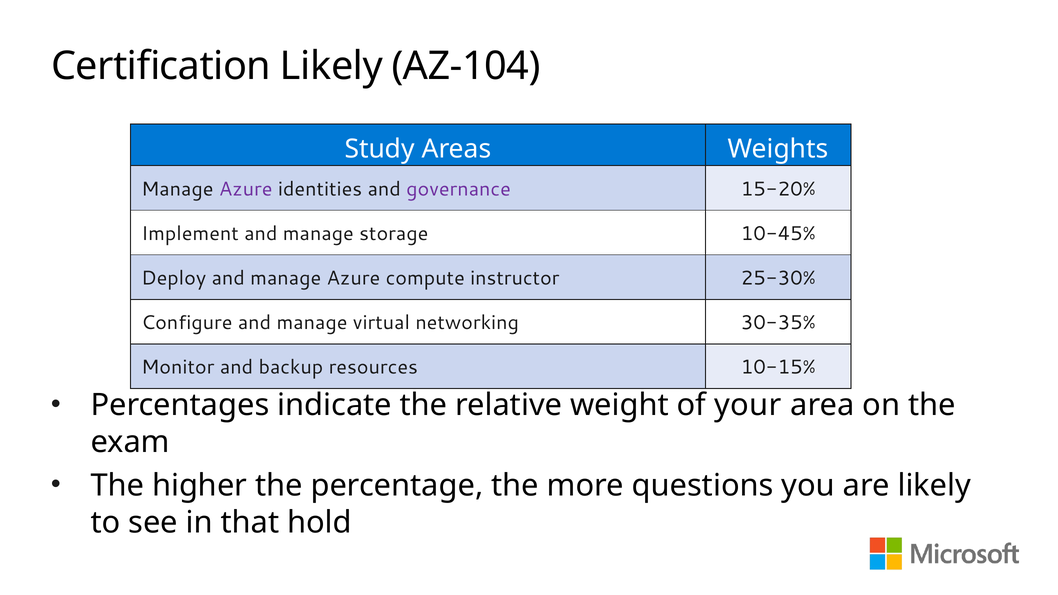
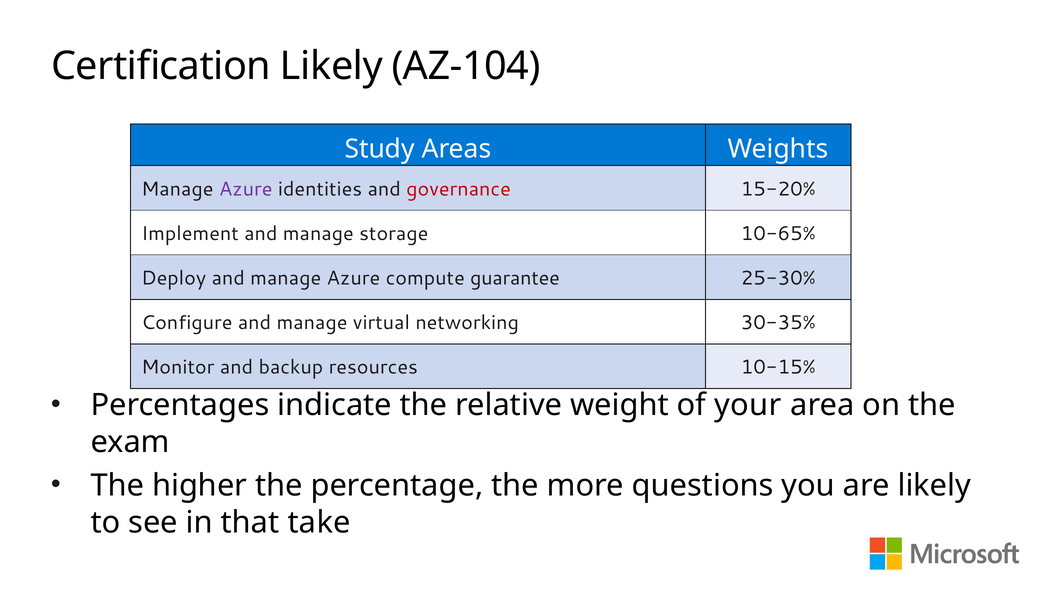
governance colour: purple -> red
10-45%: 10-45% -> 10-65%
instructor: instructor -> guarantee
hold: hold -> take
